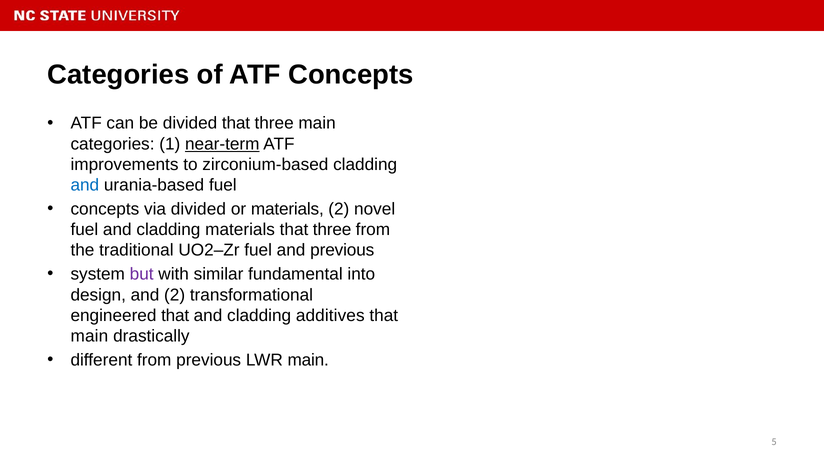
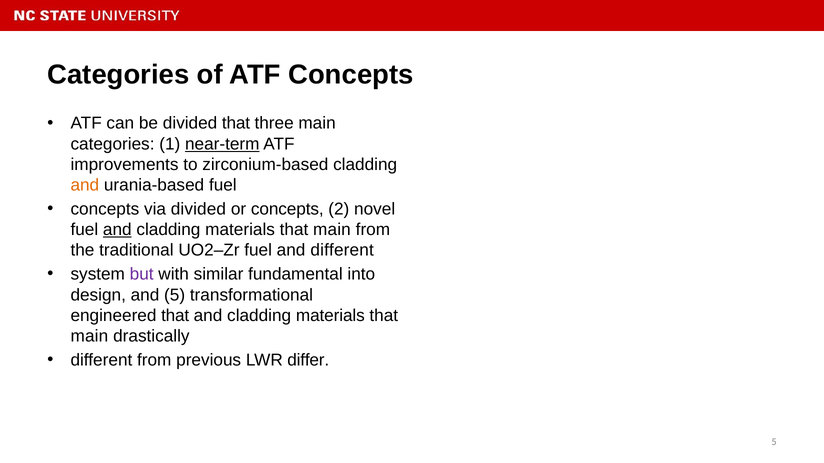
and at (85, 185) colour: blue -> orange
or materials: materials -> concepts
and at (117, 230) underline: none -> present
three at (332, 230): three -> main
and previous: previous -> different
and 2: 2 -> 5
additives at (330, 316): additives -> materials
LWR main: main -> differ
